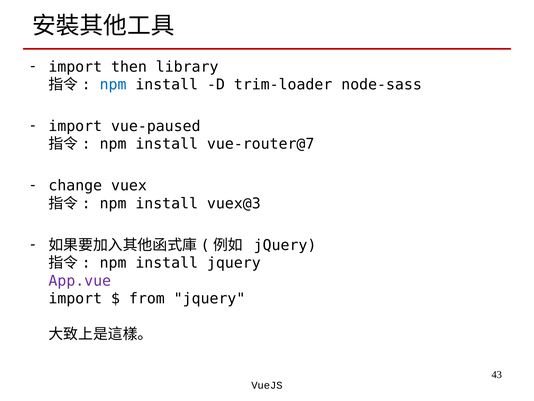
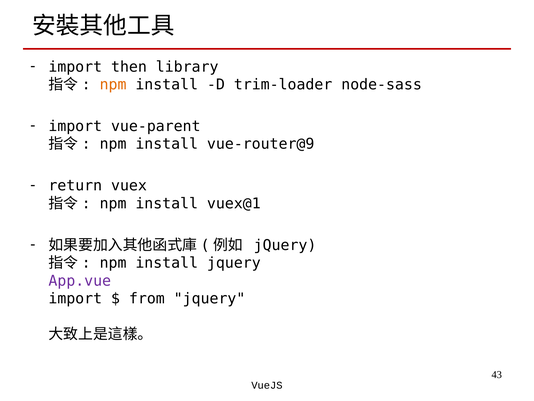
npm at (113, 85) colour: blue -> orange
vue-paused: vue-paused -> vue-parent
vue-router@7: vue-router@7 -> vue-router@9
change: change -> return
vuex@3: vuex@3 -> vuex@1
